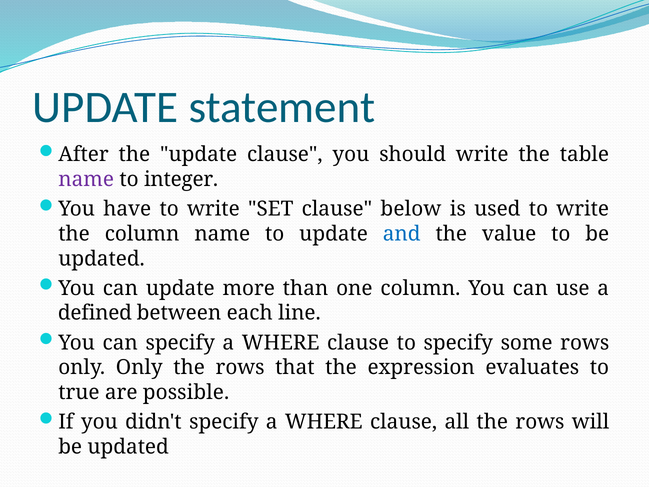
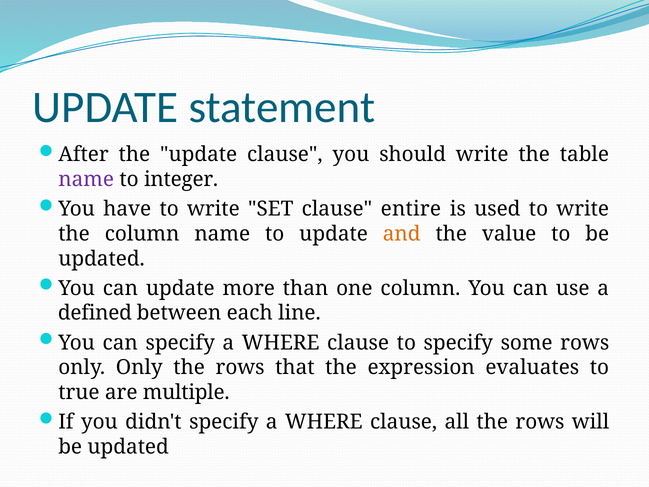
below: below -> entire
and colour: blue -> orange
possible: possible -> multiple
